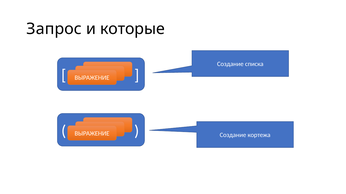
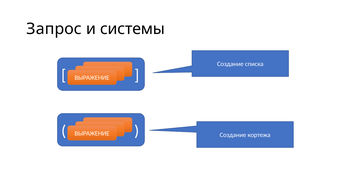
которые: которые -> системы
